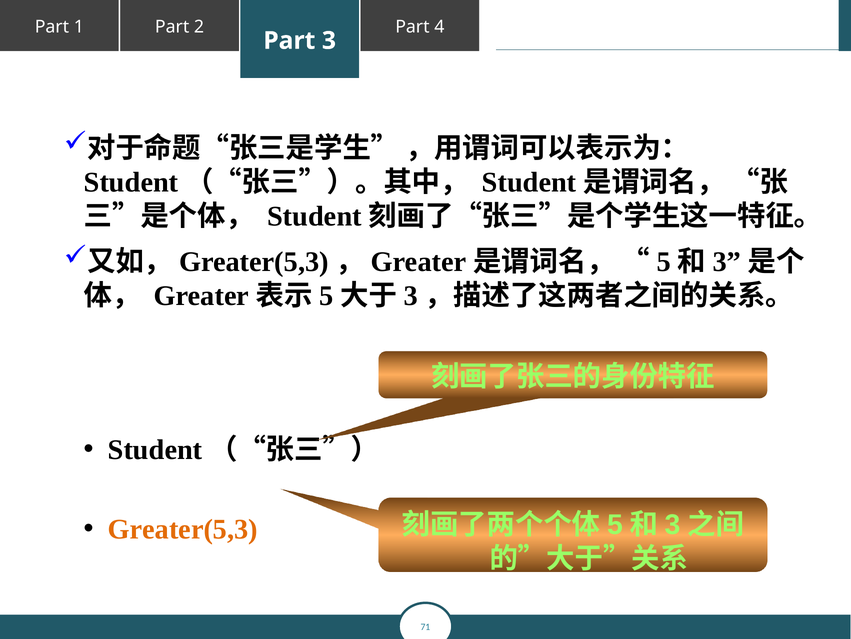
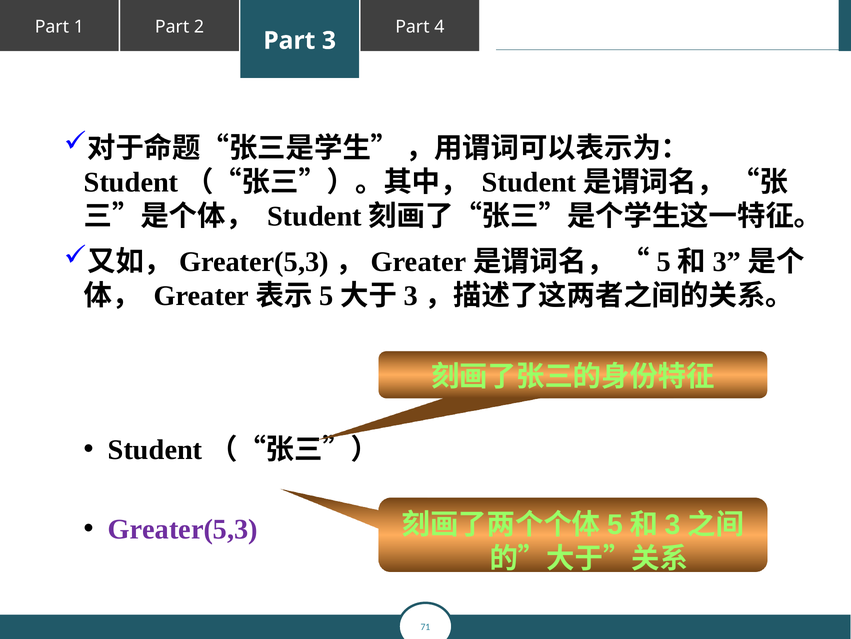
Greater(5,3 colour: orange -> purple
